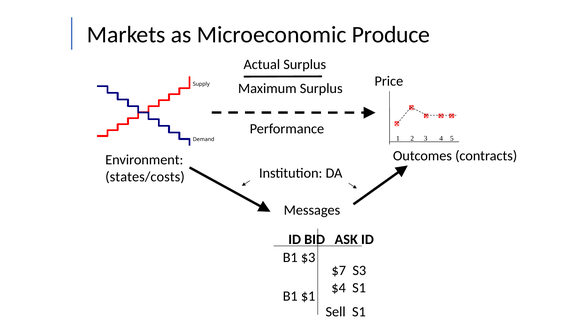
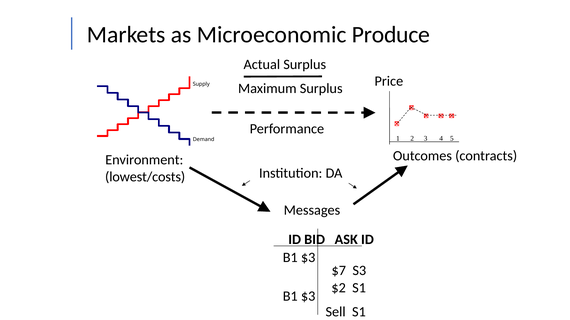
states/costs: states/costs -> lowest/costs
$4: $4 -> $2
$1 at (308, 297): $1 -> $3
